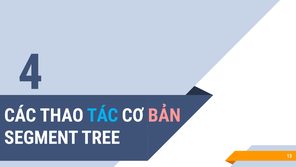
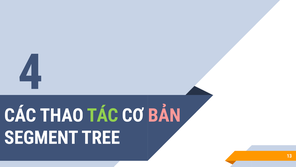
TÁC colour: light blue -> light green
